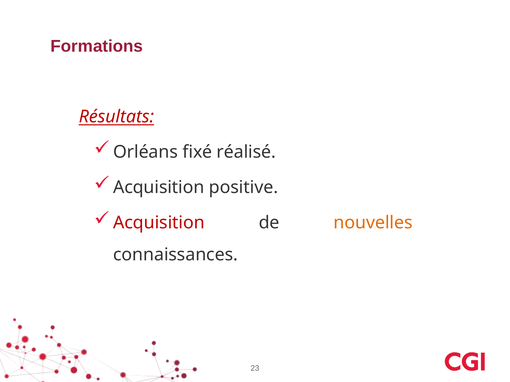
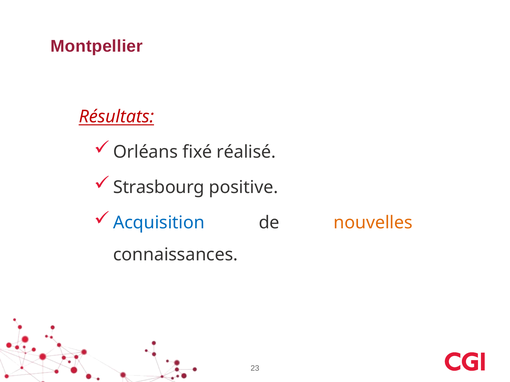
Formations: Formations -> Montpellier
Acquisition at (159, 188): Acquisition -> Strasbourg
Acquisition at (159, 223) colour: red -> blue
